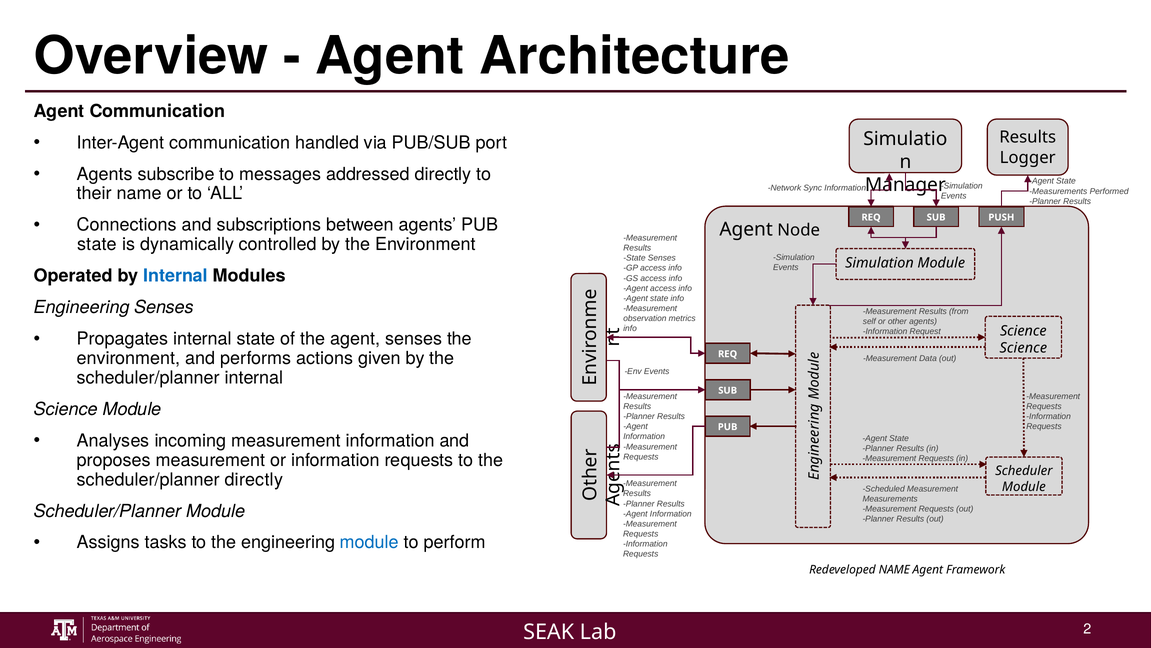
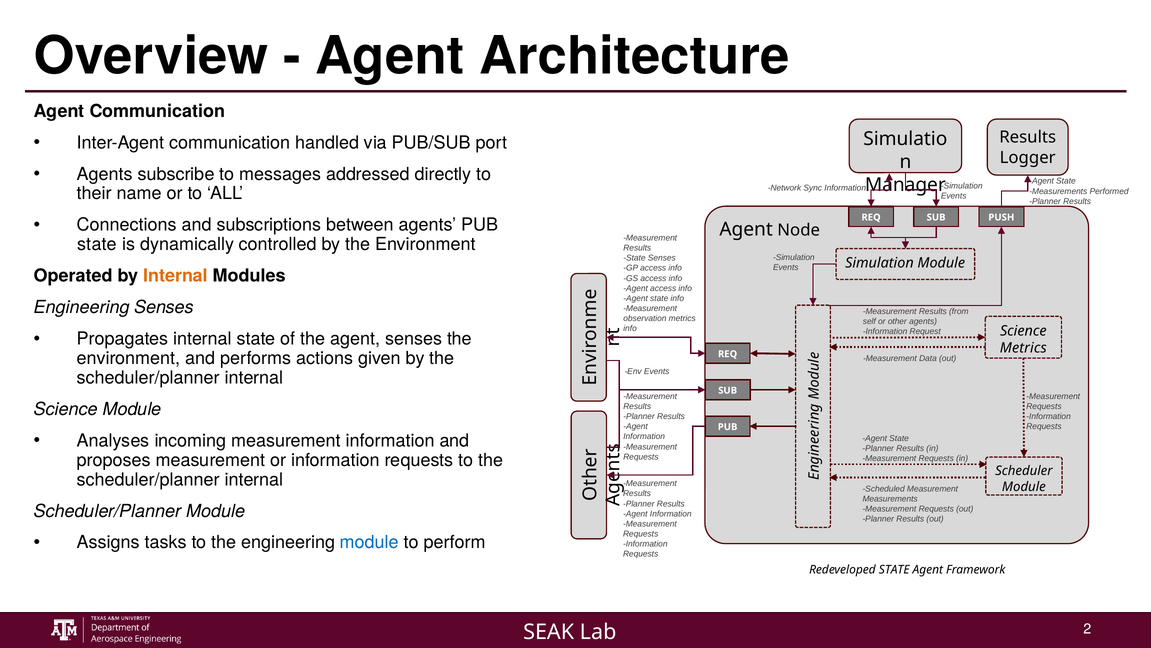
Internal at (176, 276) colour: blue -> orange
Science at (1023, 348): Science -> Metrics
directly at (254, 479): directly -> internal
Redeveloped NAME: NAME -> STATE
